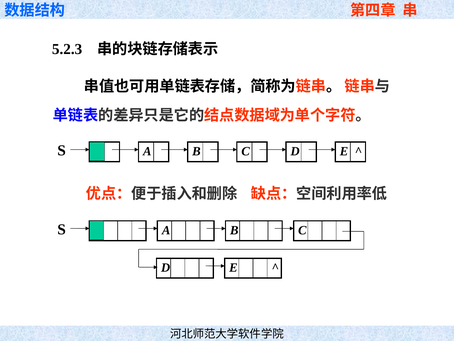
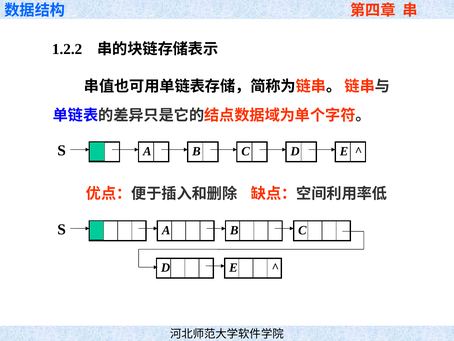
5.2.3: 5.2.3 -> 1.2.2
